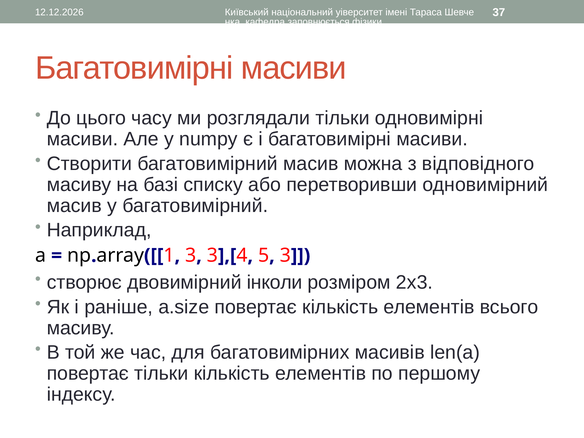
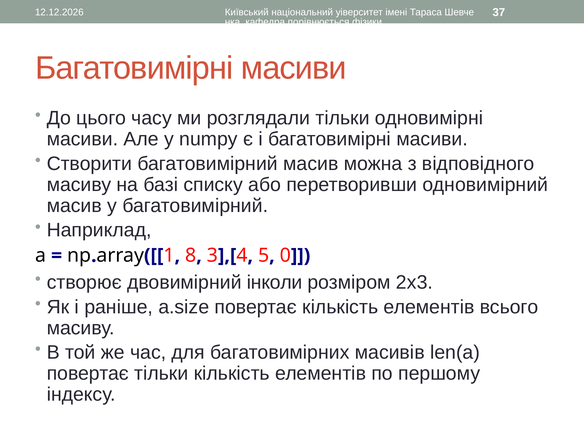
заповнюється: заповнюється -> порівнюється
3 at (191, 256): 3 -> 8
3 at (285, 256): 3 -> 0
